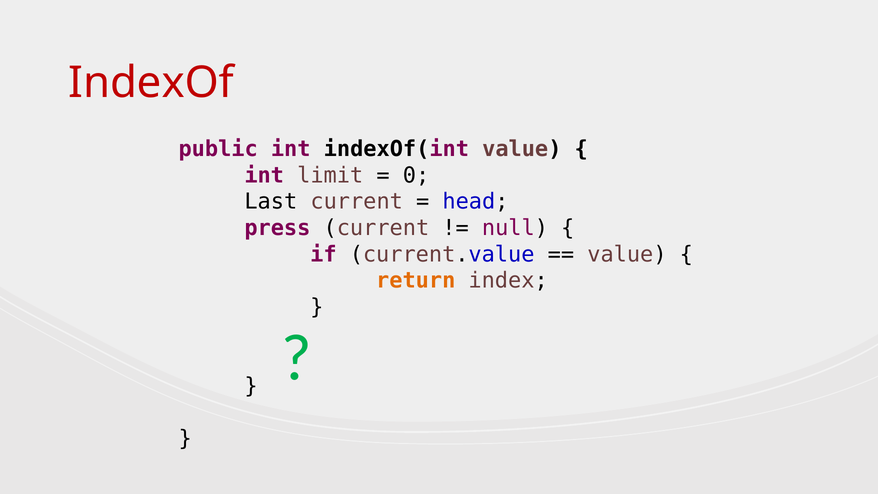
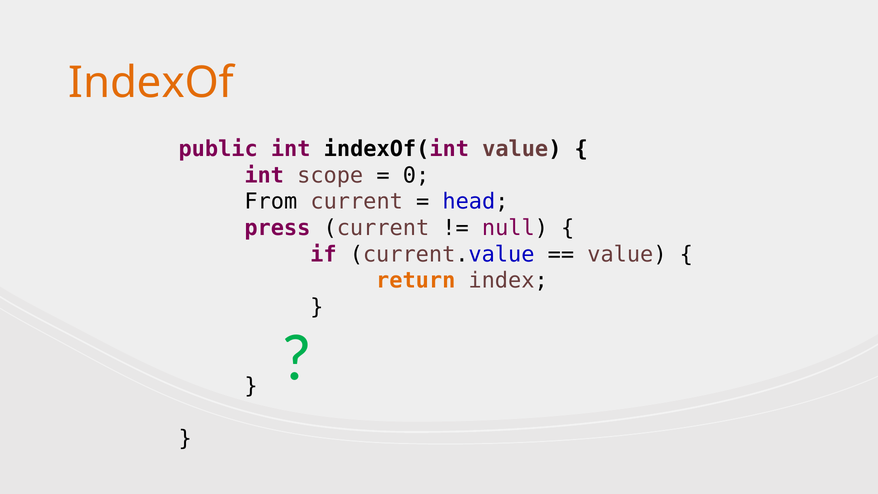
IndexOf colour: red -> orange
limit: limit -> scope
Last: Last -> From
